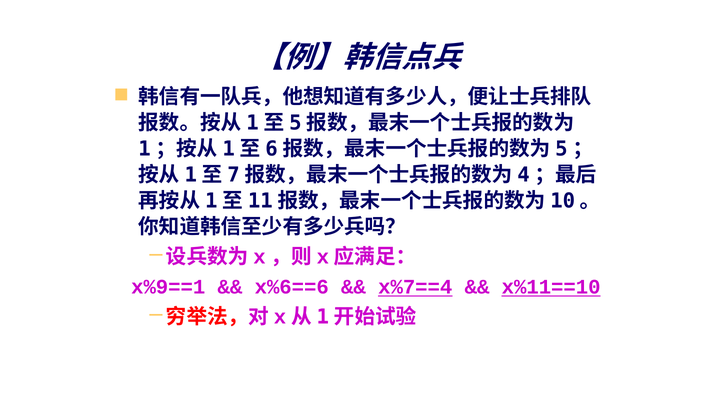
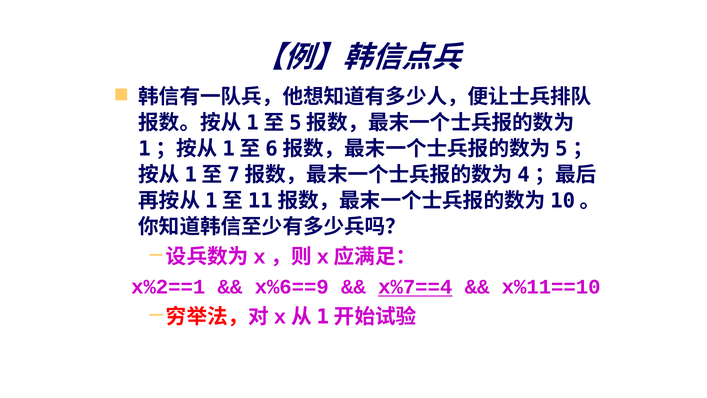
x%9==1: x%9==1 -> x%2==1
x%6==6: x%6==6 -> x%6==9
x%11==10 underline: present -> none
